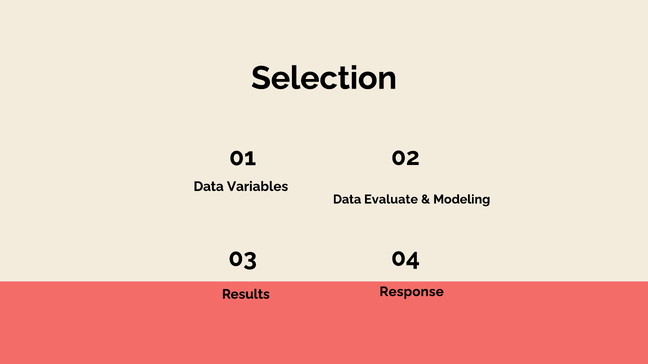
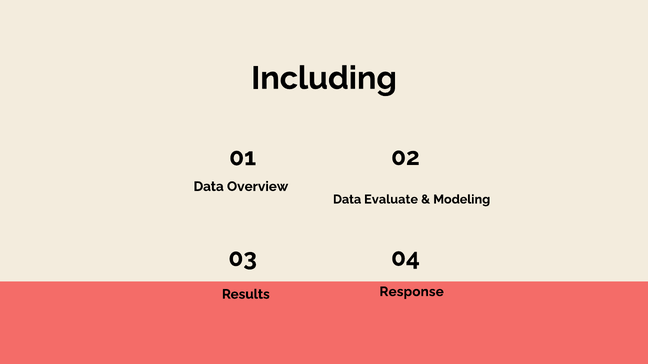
Selection: Selection -> Including
Variables: Variables -> Overview
